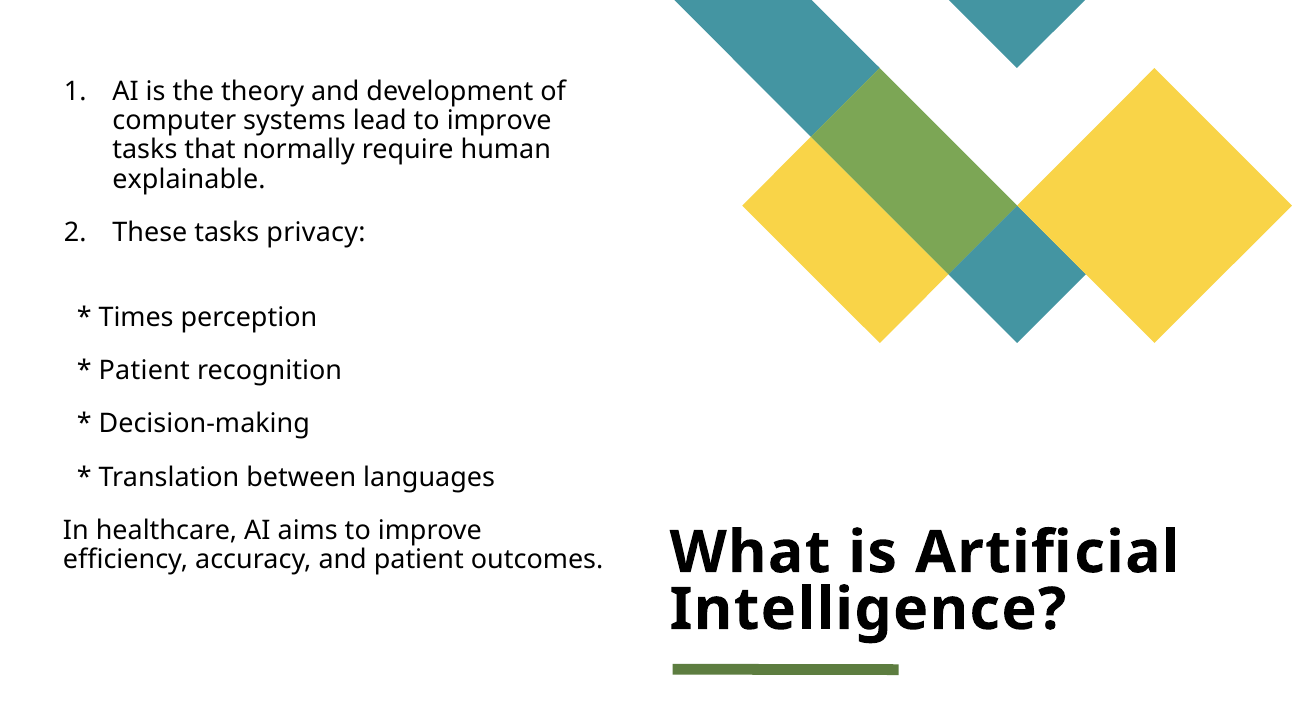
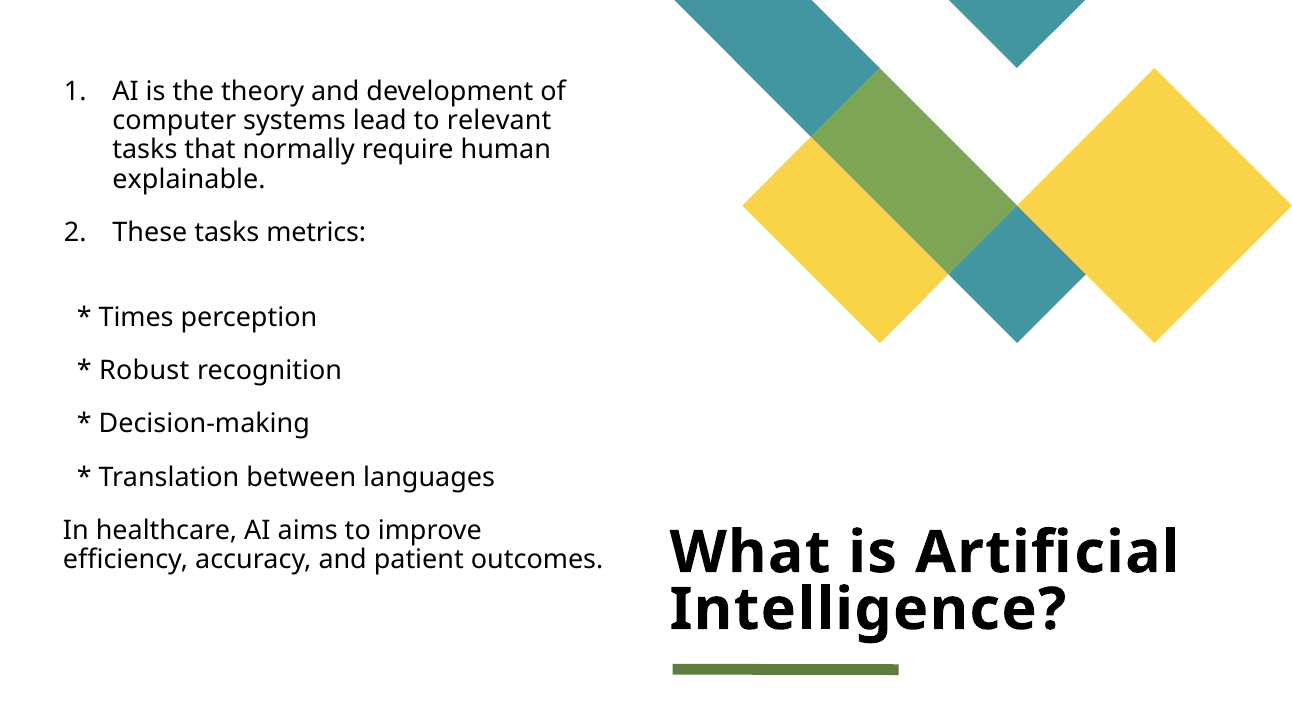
improve at (499, 121): improve -> relevant
privacy: privacy -> metrics
Patient at (144, 370): Patient -> Robust
